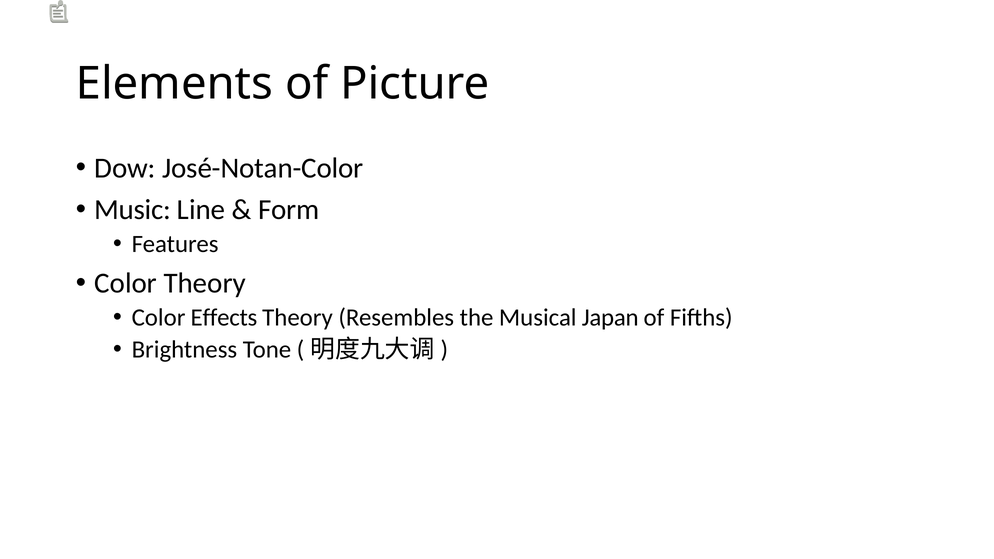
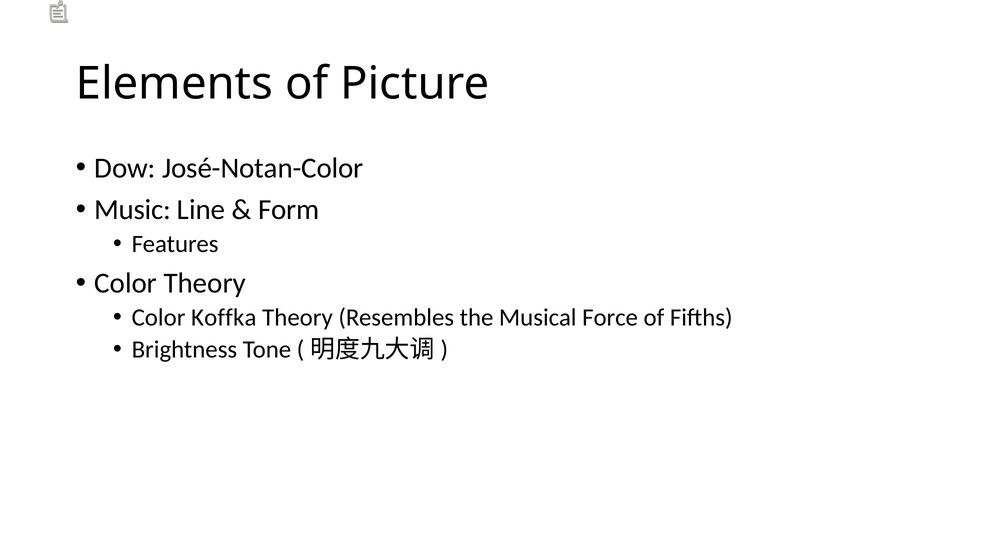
Effects: Effects -> Koffka
Japan: Japan -> Force
